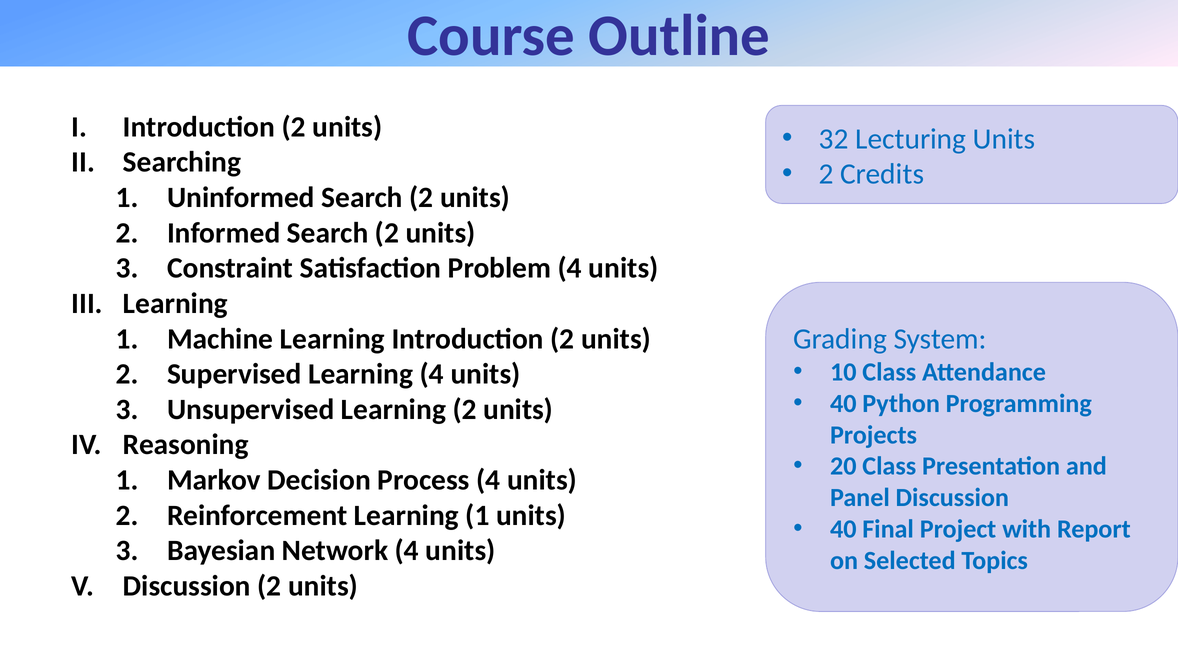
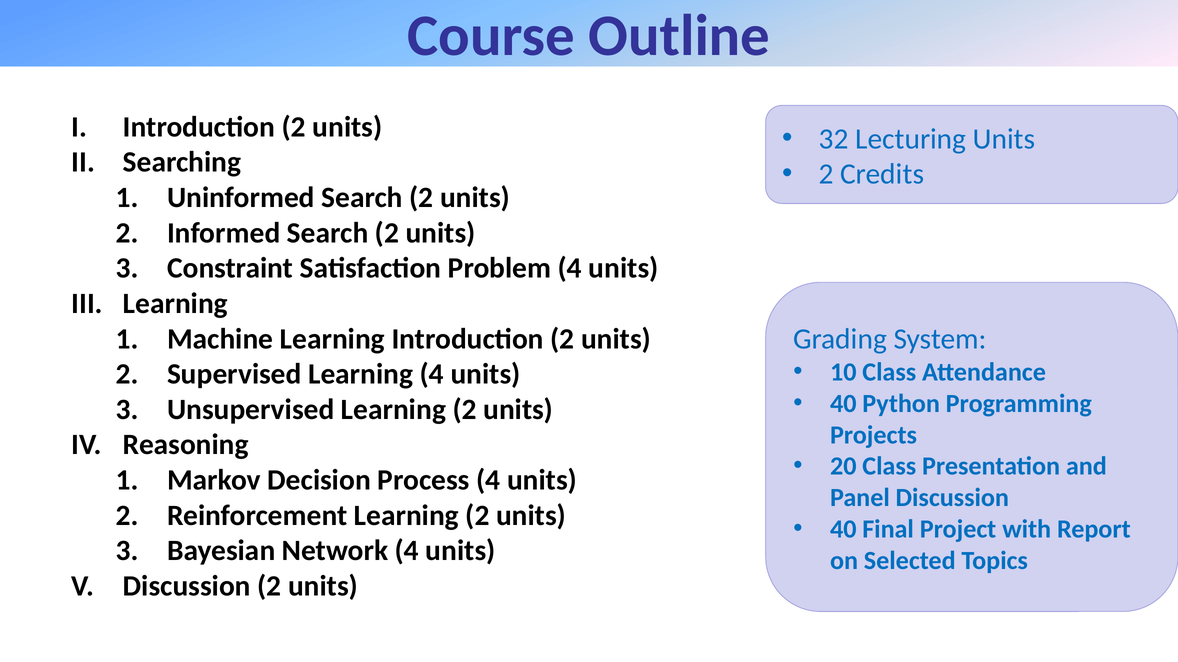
Reinforcement Learning 1: 1 -> 2
